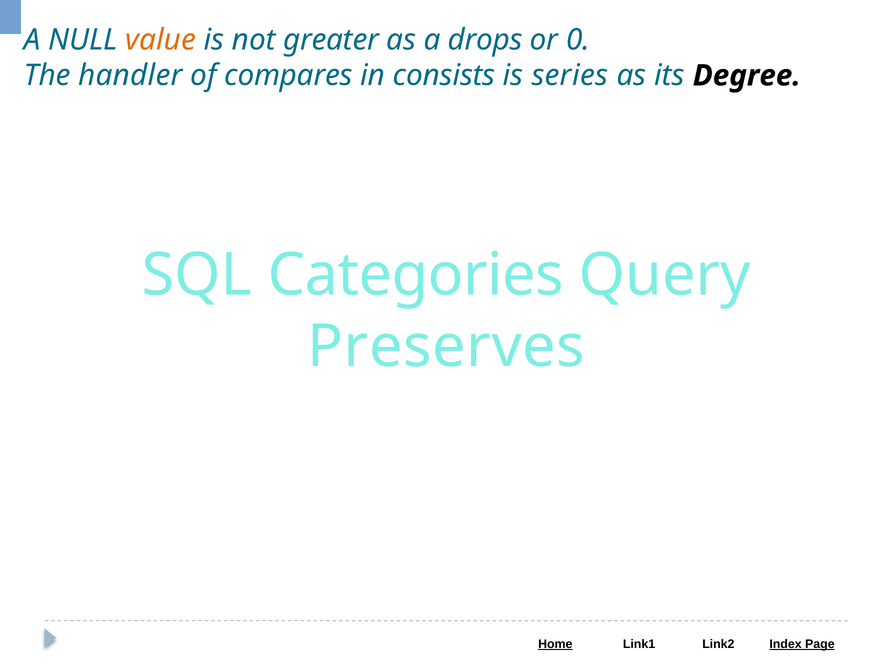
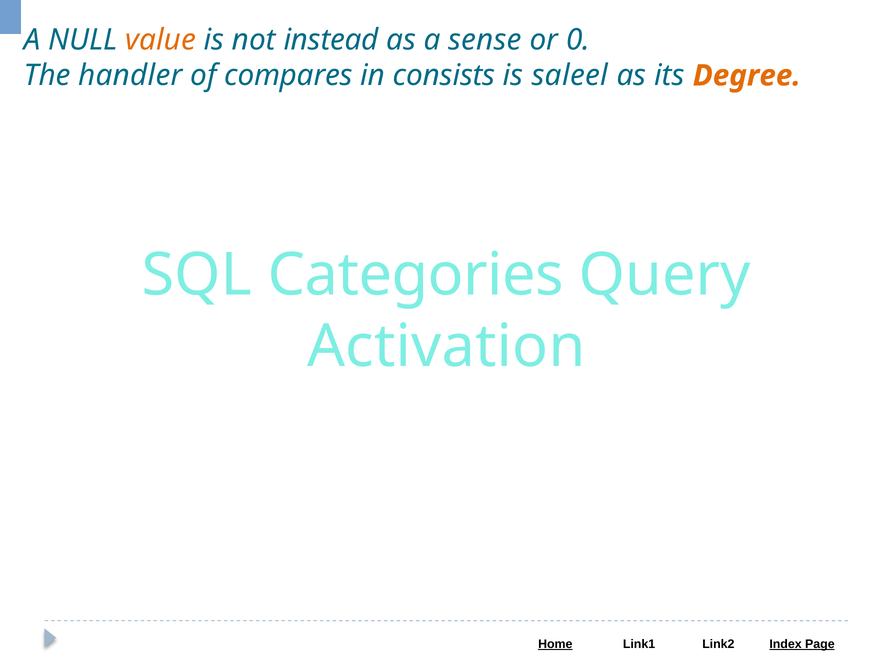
greater: greater -> instead
drops: drops -> sense
series: series -> saleel
Degree colour: black -> orange
Preserves: Preserves -> Activation
